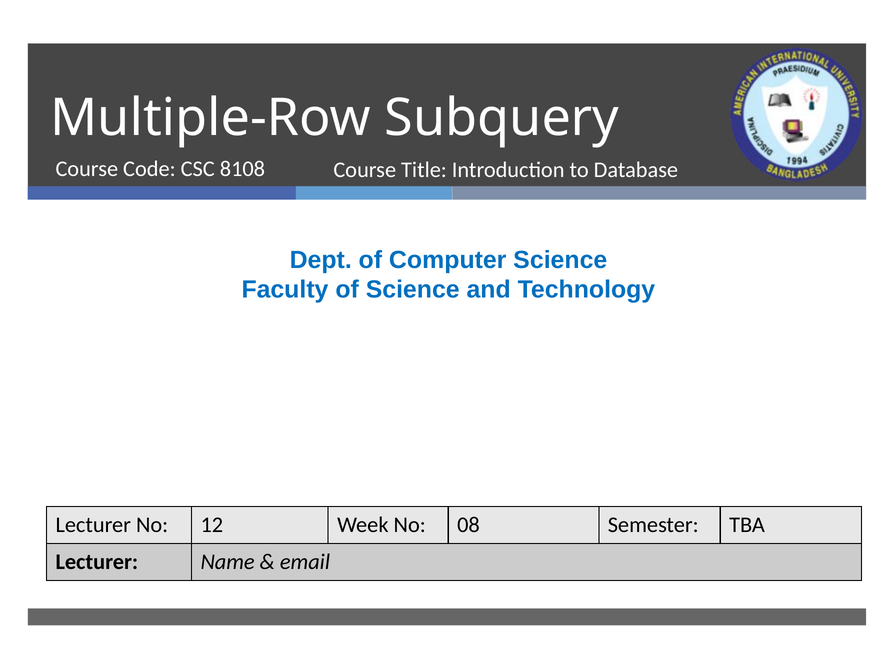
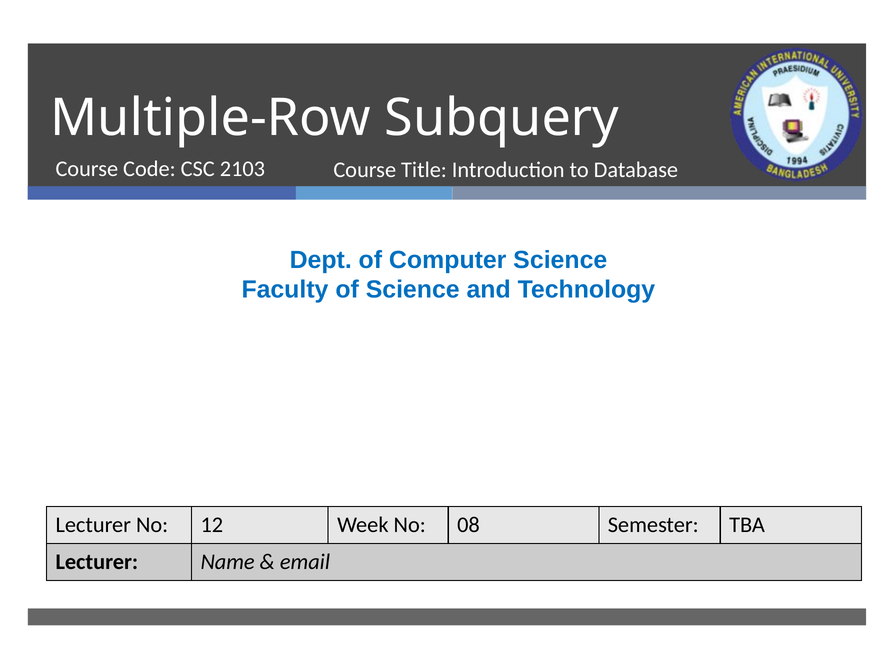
8108: 8108 -> 2103
